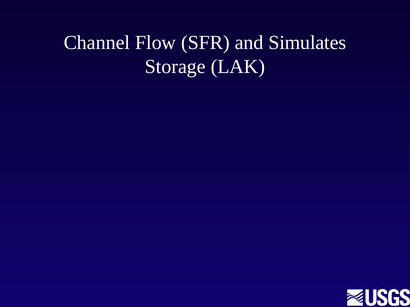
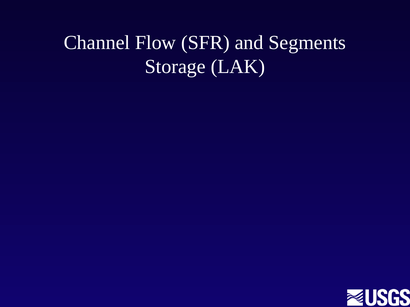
Simulates: Simulates -> Segments
